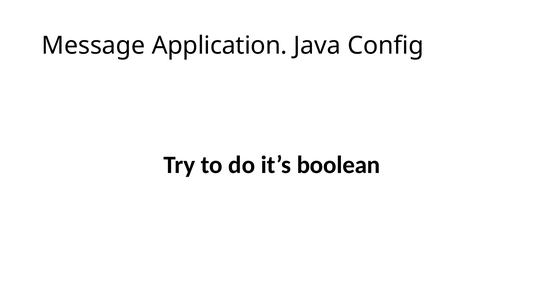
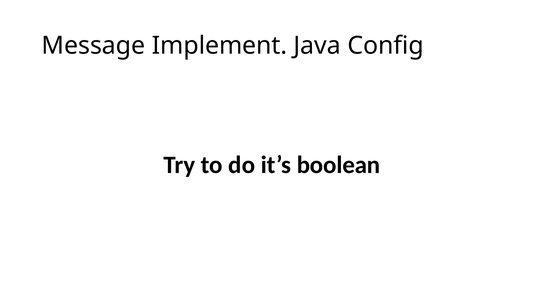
Application: Application -> Implement
